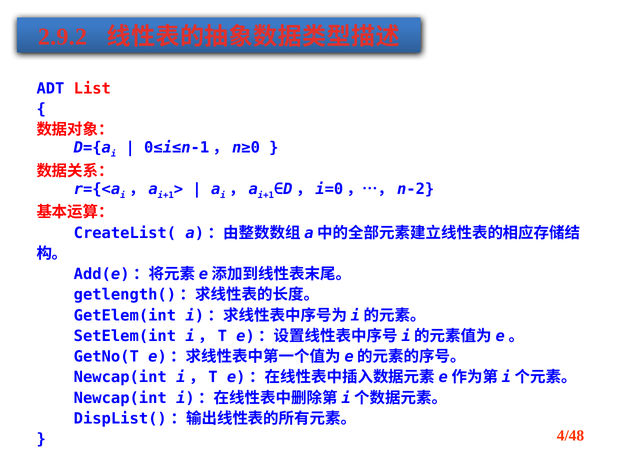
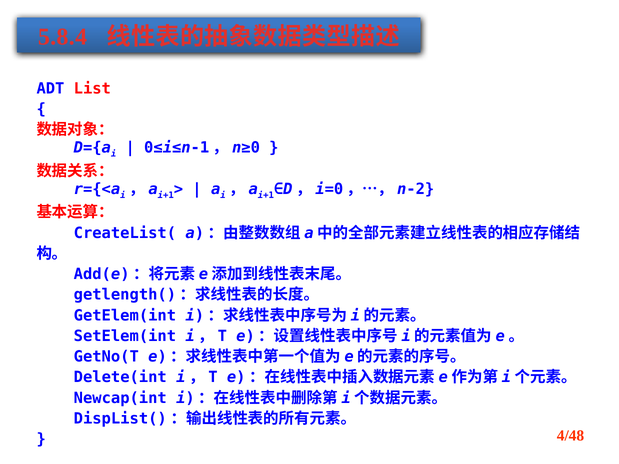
2.9.2: 2.9.2 -> 5.8.4
Newcap(int at (120, 378): Newcap(int -> Delete(int
